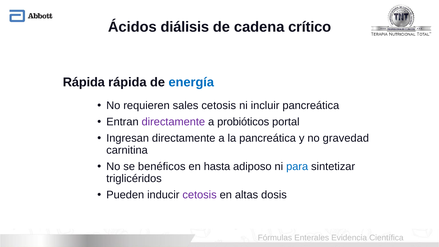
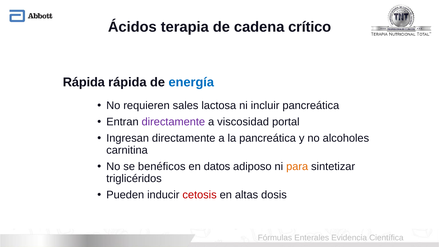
diálisis: diálisis -> terapia
sales cetosis: cetosis -> lactosa
probióticos: probióticos -> viscosidad
gravedad: gravedad -> alcoholes
hasta: hasta -> datos
para colour: blue -> orange
cetosis at (200, 195) colour: purple -> red
